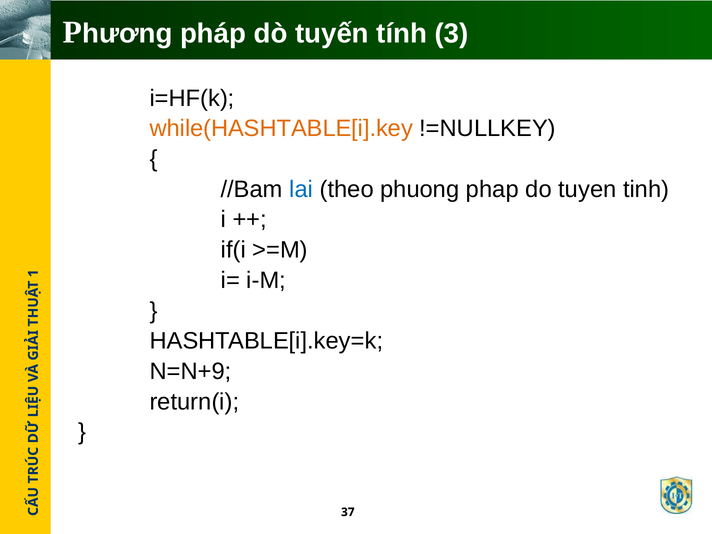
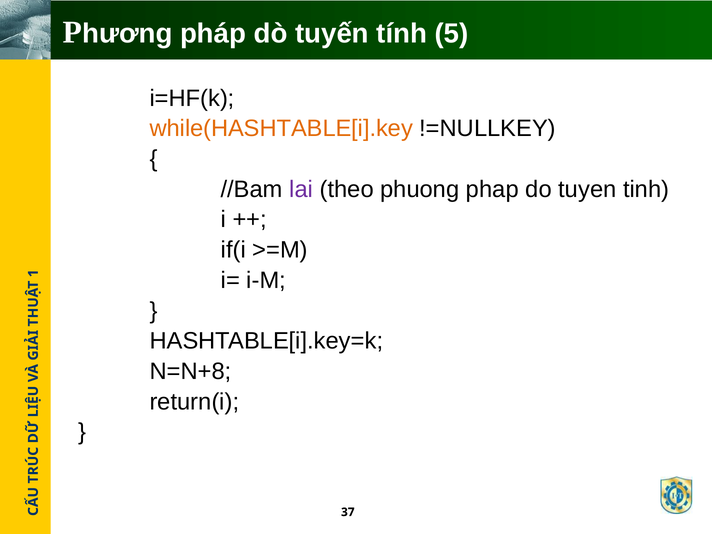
3: 3 -> 5
lai colour: blue -> purple
N=N+9: N=N+9 -> N=N+8
